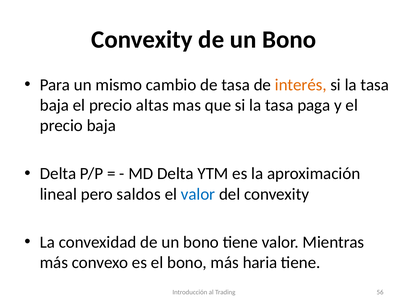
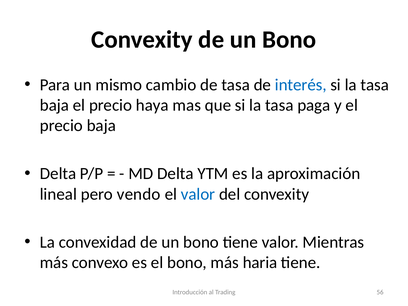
interés colour: orange -> blue
altas: altas -> haya
saldos: saldos -> vendo
